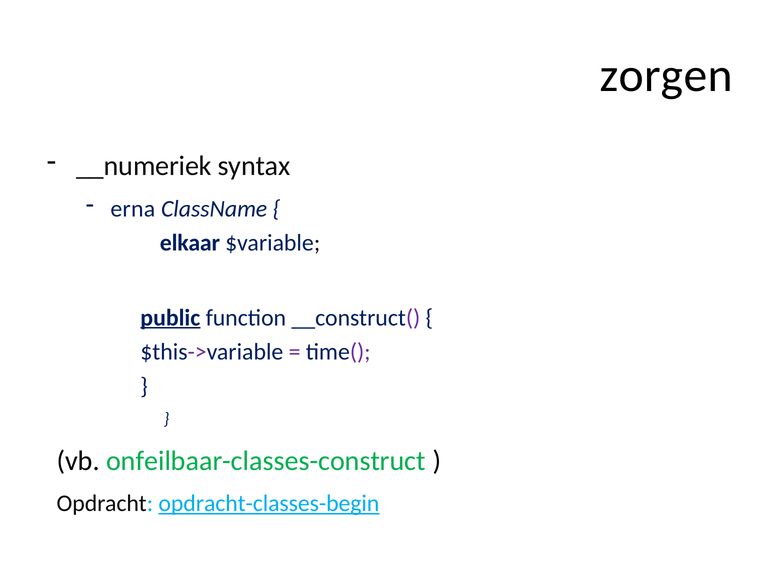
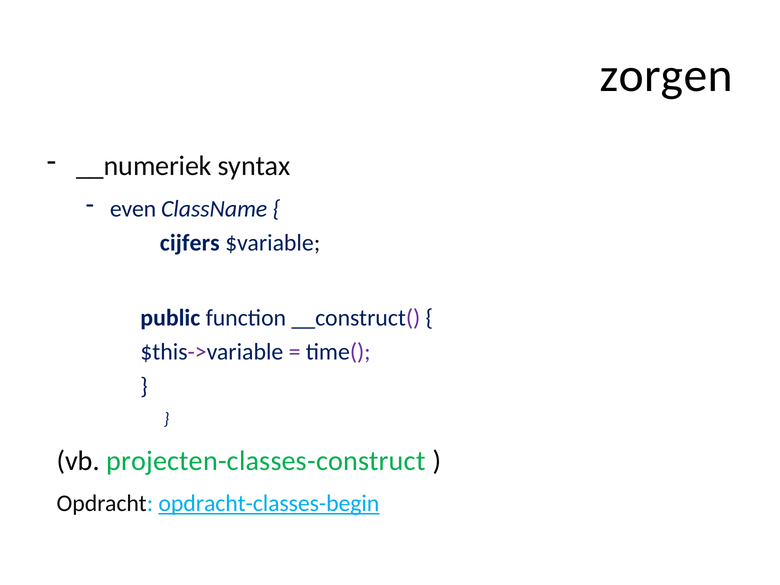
erna: erna -> even
elkaar: elkaar -> cijfers
public underline: present -> none
onfeilbaar-classes-construct: onfeilbaar-classes-construct -> projecten-classes-construct
